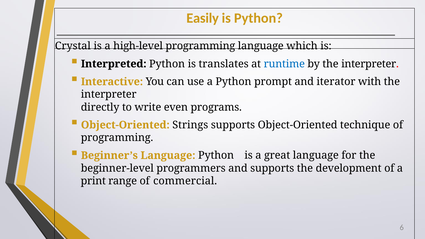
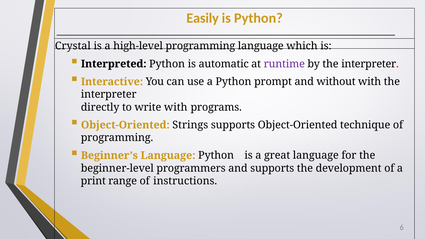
translates: translates -> automatic
runtime colour: blue -> purple
iterator: iterator -> without
write even: even -> with
commercial: commercial -> instructions
